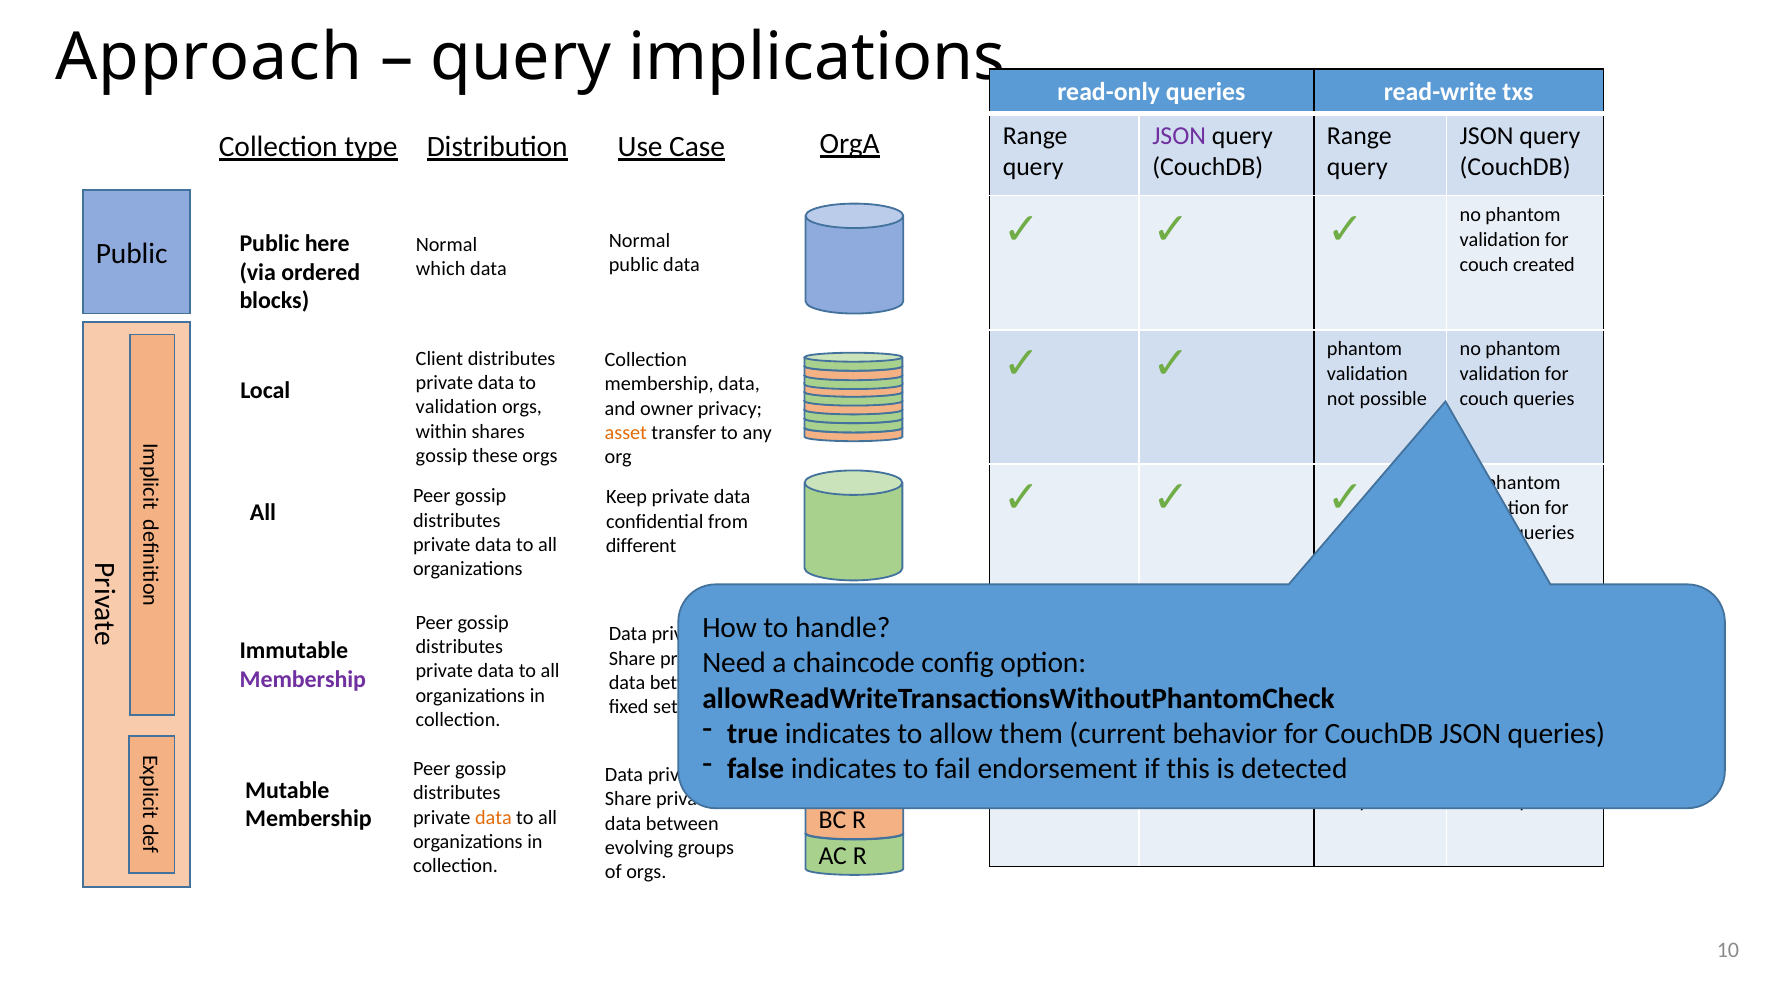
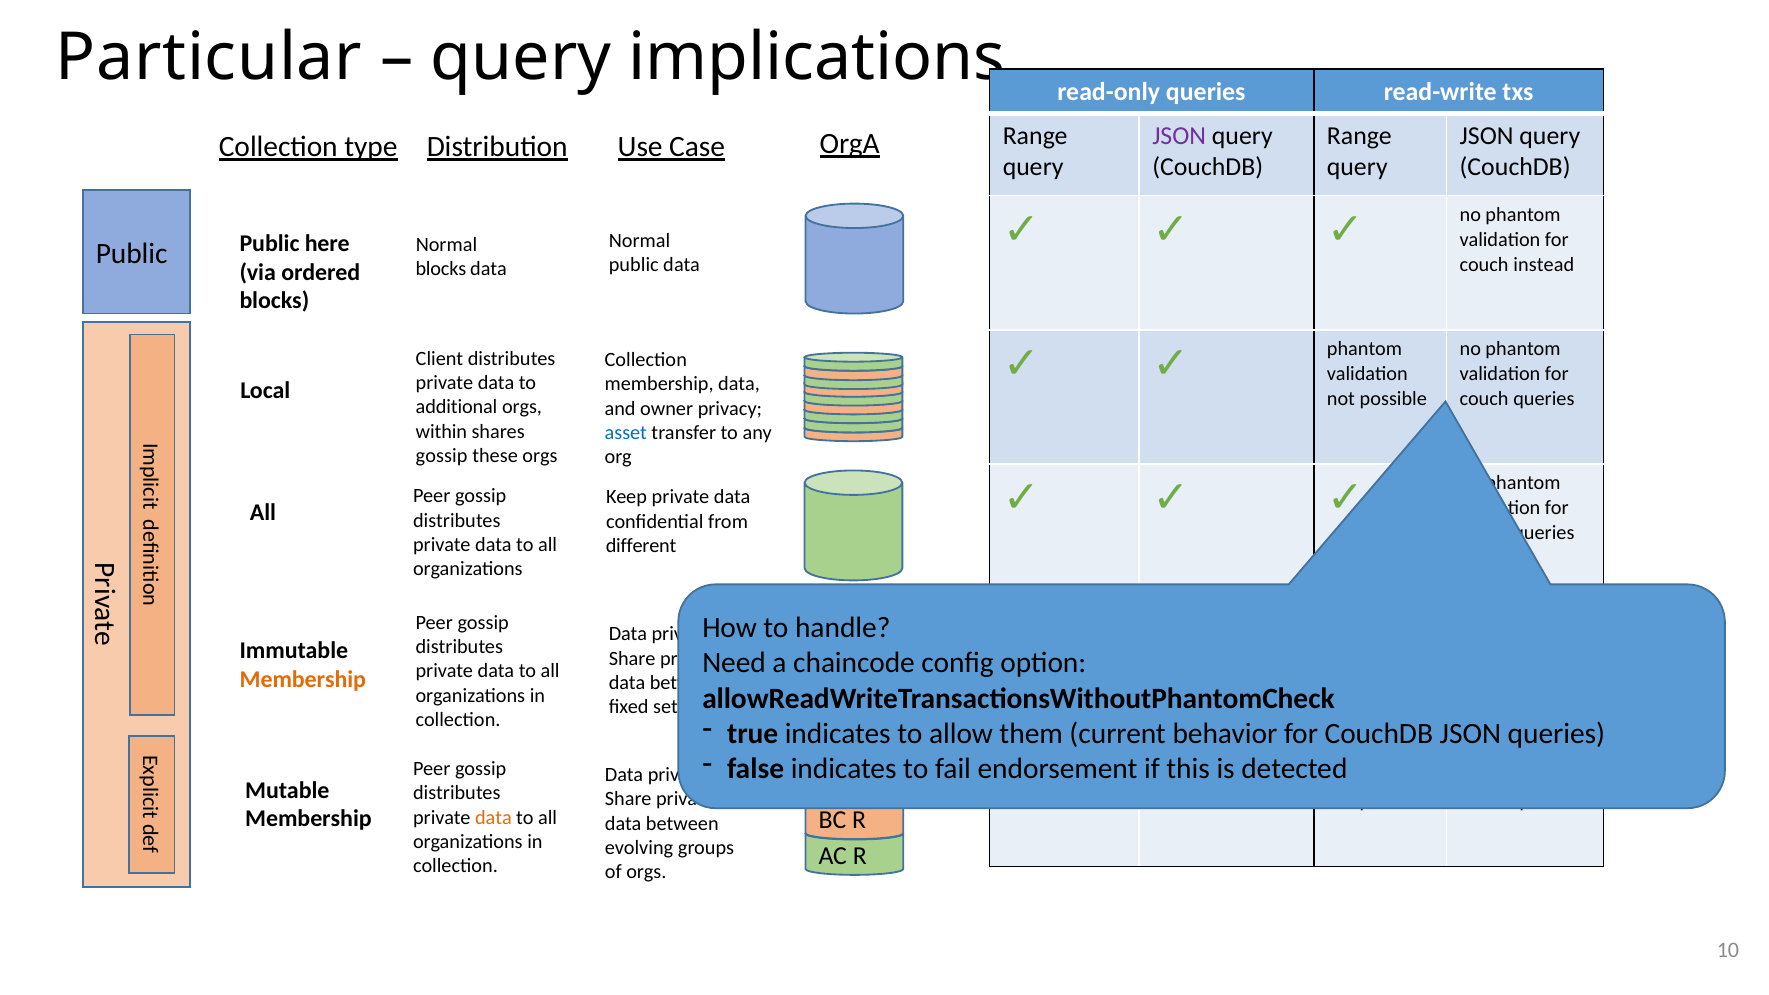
Approach: Approach -> Particular
created: created -> instead
which at (441, 269): which -> blocks
validation at (456, 407): validation -> additional
asset colour: orange -> blue
Membership at (303, 679) colour: purple -> orange
